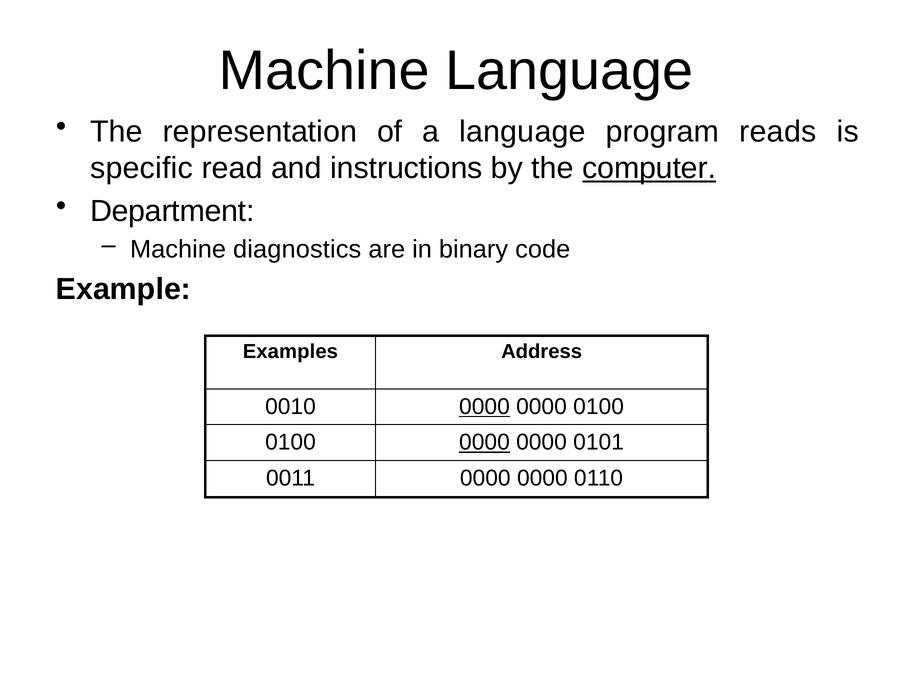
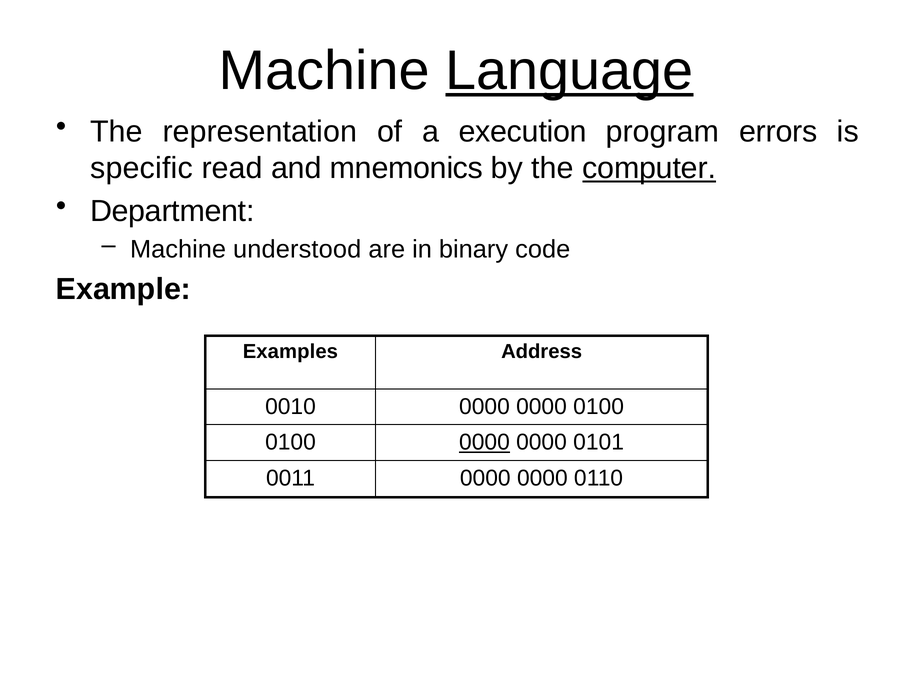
Language at (569, 71) underline: none -> present
a language: language -> execution
reads: reads -> errors
instructions: instructions -> mnemonics
diagnostics: diagnostics -> understood
0000 at (484, 406) underline: present -> none
